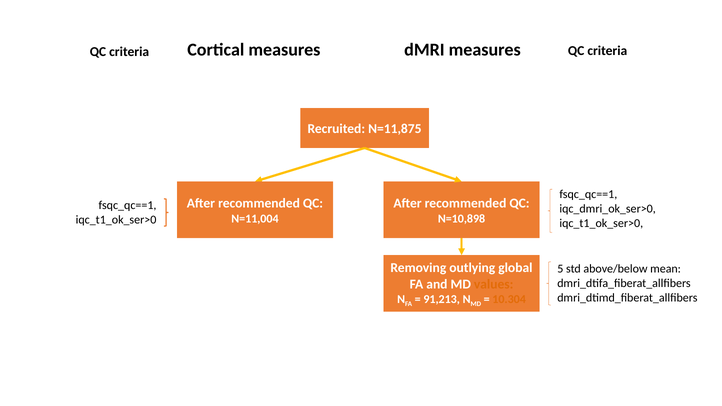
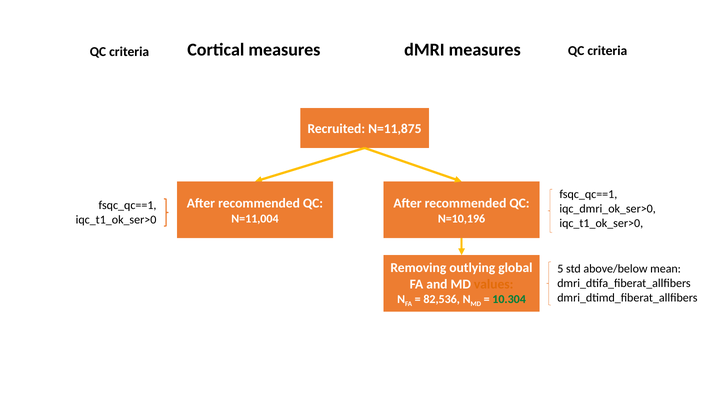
N=10,898: N=10,898 -> N=10,196
91,213: 91,213 -> 82,536
10.304 colour: orange -> green
